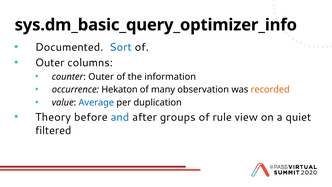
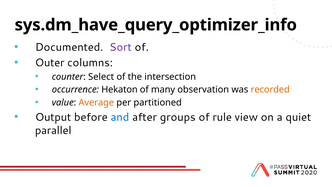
sys.dm_basic_query_optimizer_info: sys.dm_basic_query_optimizer_info -> sys.dm_have_query_optimizer_info
Sort colour: blue -> purple
counter Outer: Outer -> Select
information: information -> intersection
Average colour: blue -> orange
duplication: duplication -> partitioned
Theory: Theory -> Output
filtered: filtered -> parallel
